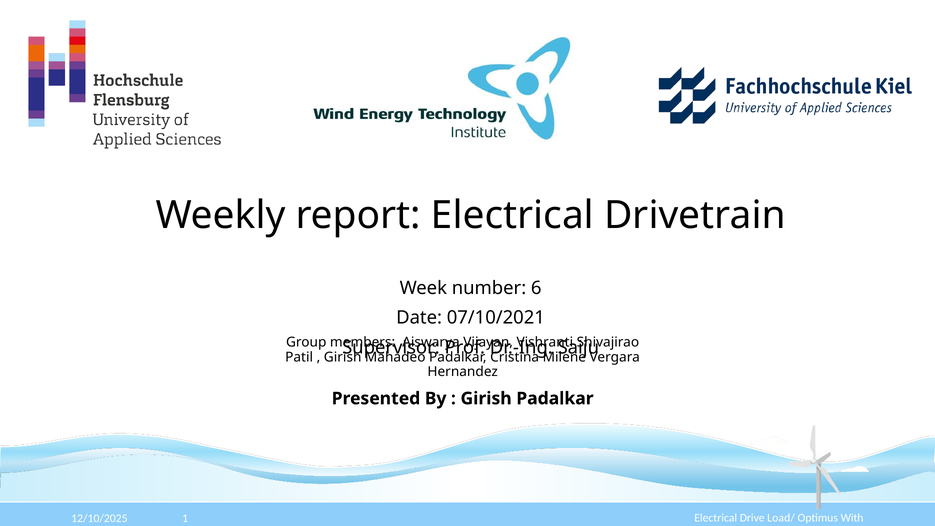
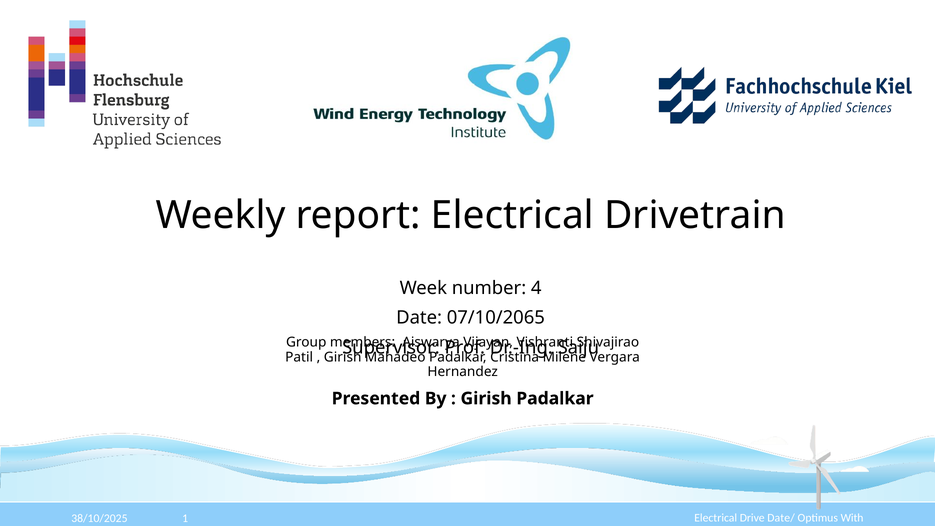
6: 6 -> 4
07/10/2021: 07/10/2021 -> 07/10/2065
Load/: Load/ -> Date/
12/10/2025: 12/10/2025 -> 38/10/2025
